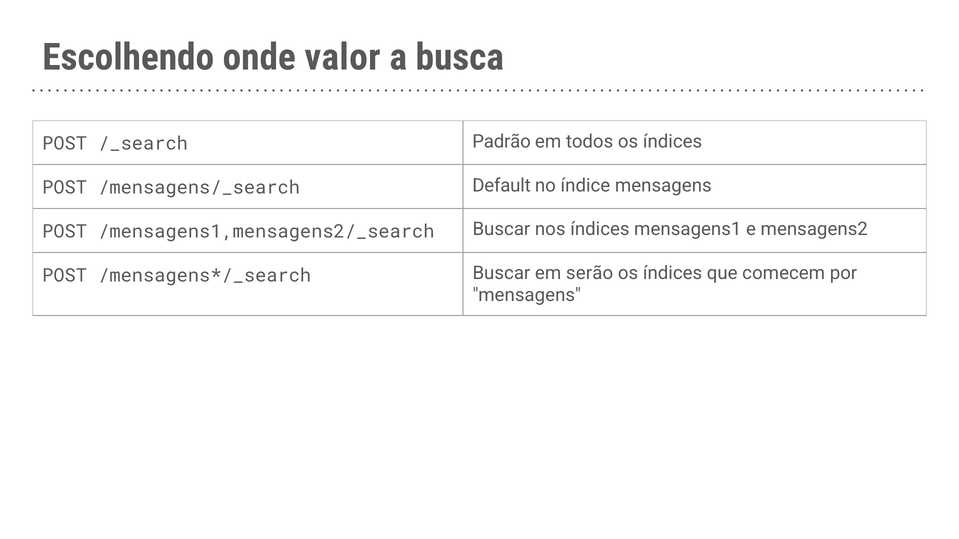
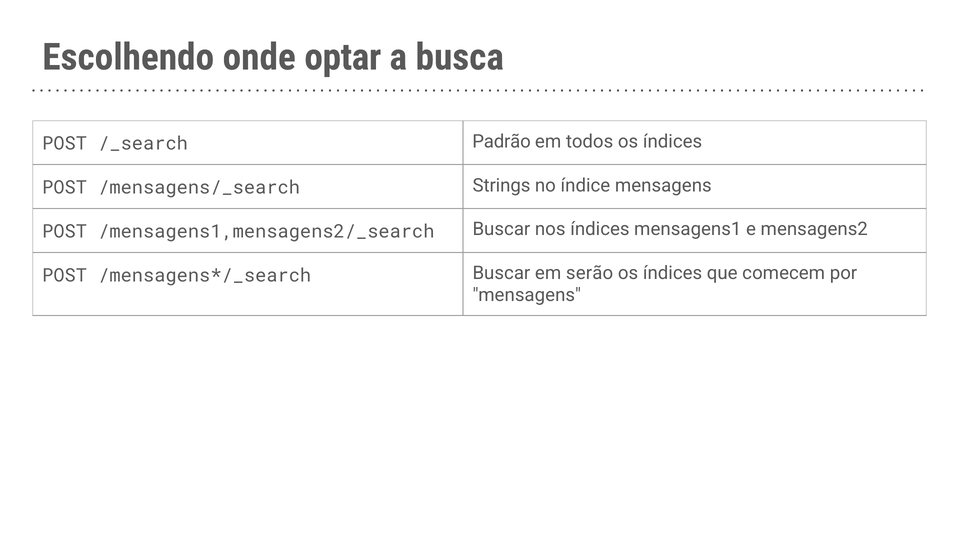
valor: valor -> optar
Default: Default -> Strings
